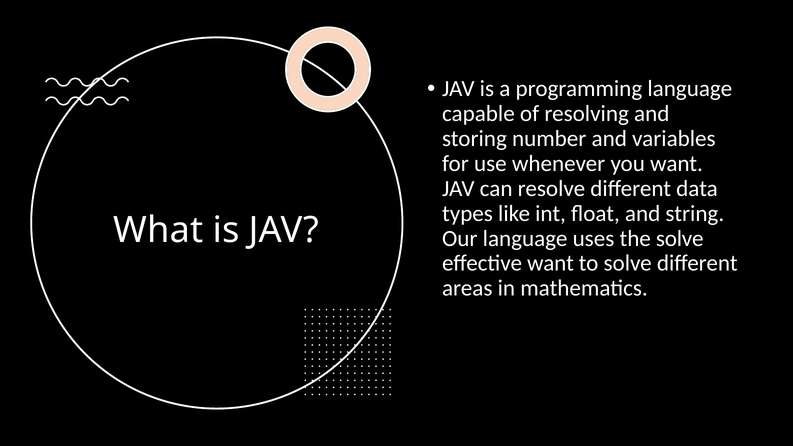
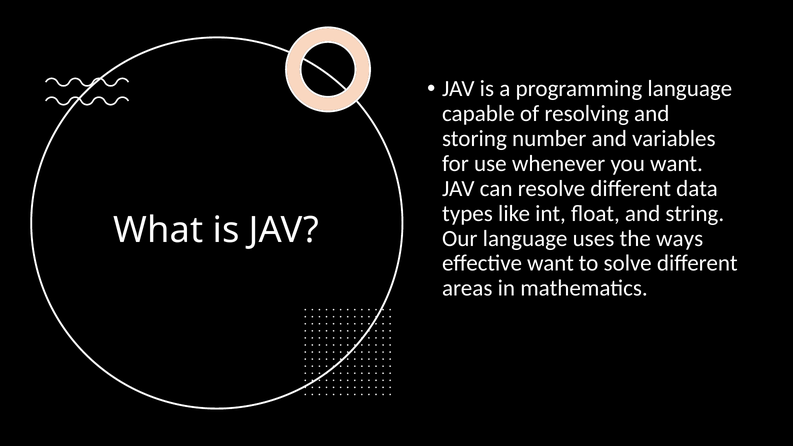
the solve: solve -> ways
